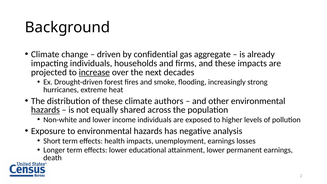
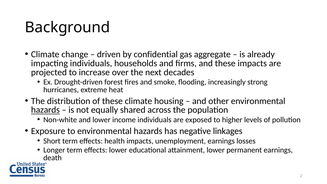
increase underline: present -> none
authors: authors -> housing
analysis: analysis -> linkages
